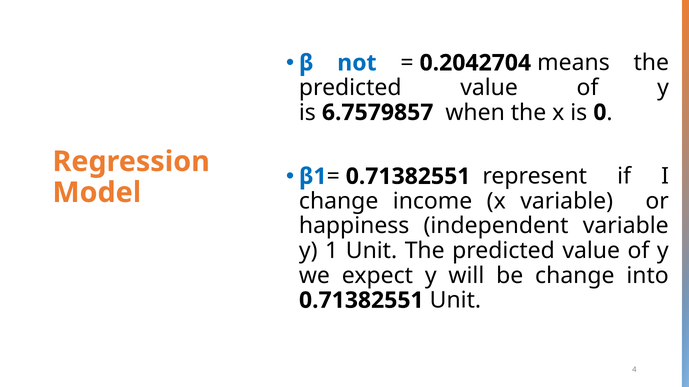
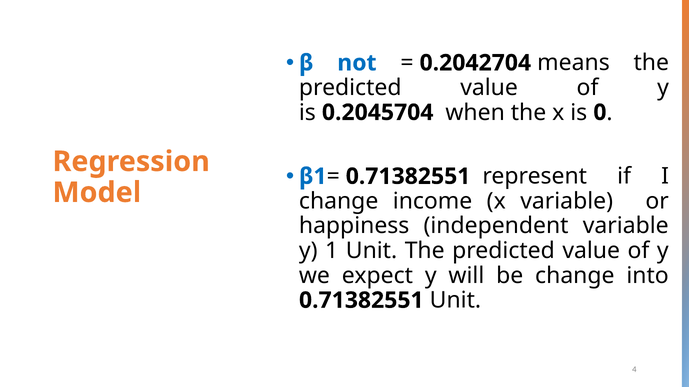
6.7579857: 6.7579857 -> 0.2045704
